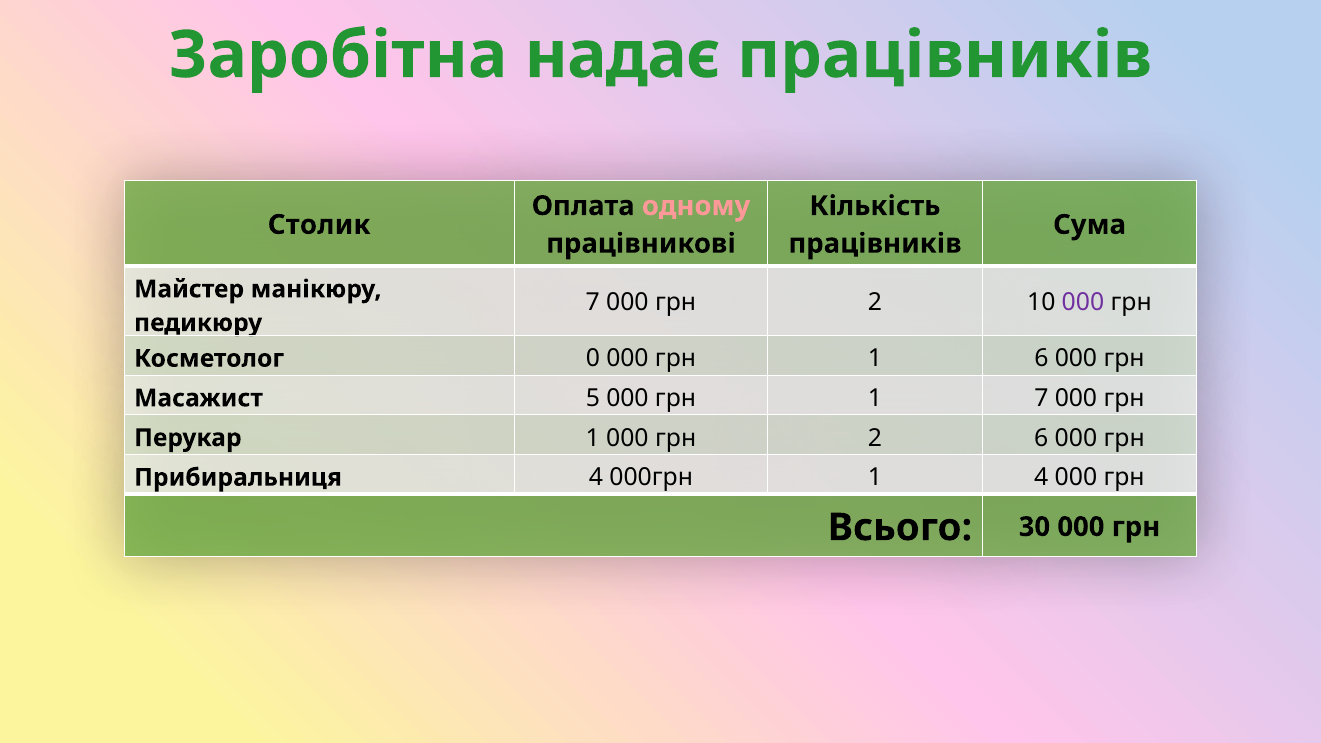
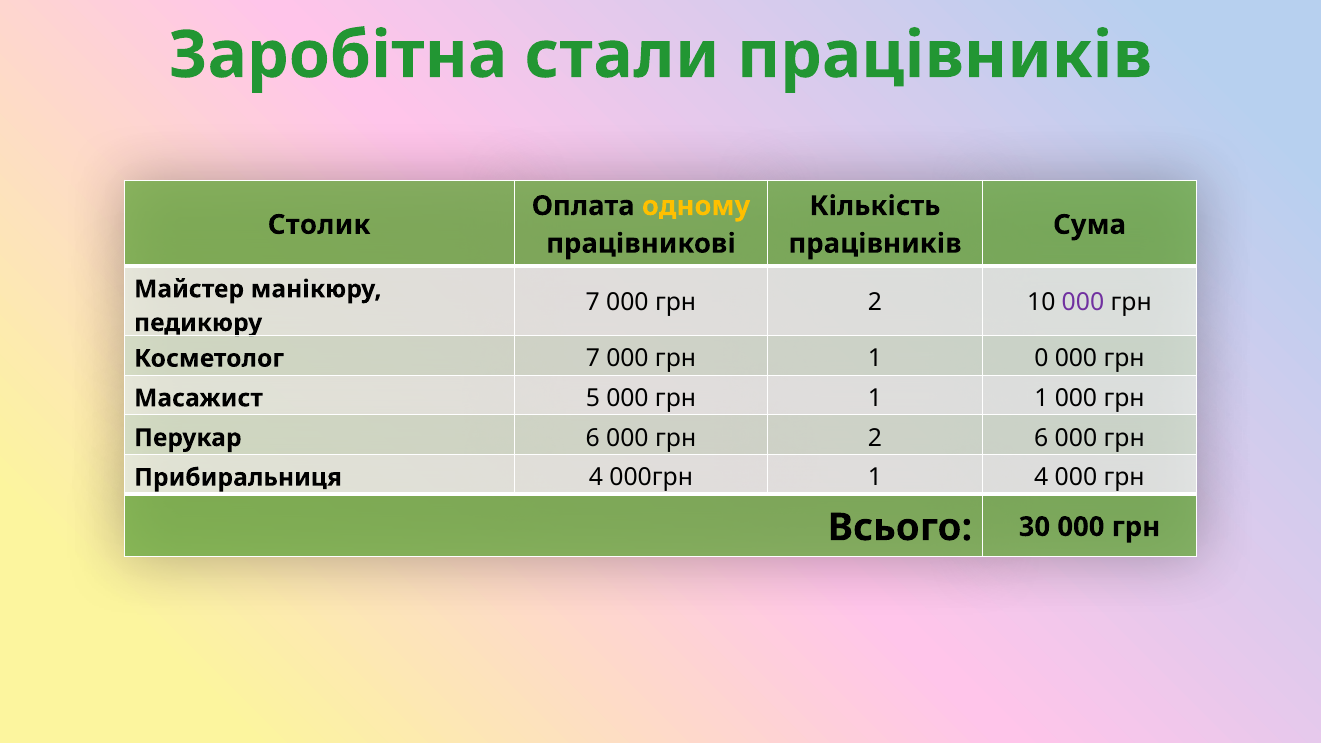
надає: надає -> стали
одному colour: pink -> yellow
0 at (593, 359): 0 -> 7
1 6: 6 -> 0
1 7: 7 -> 1
1 at (593, 438): 1 -> 6
